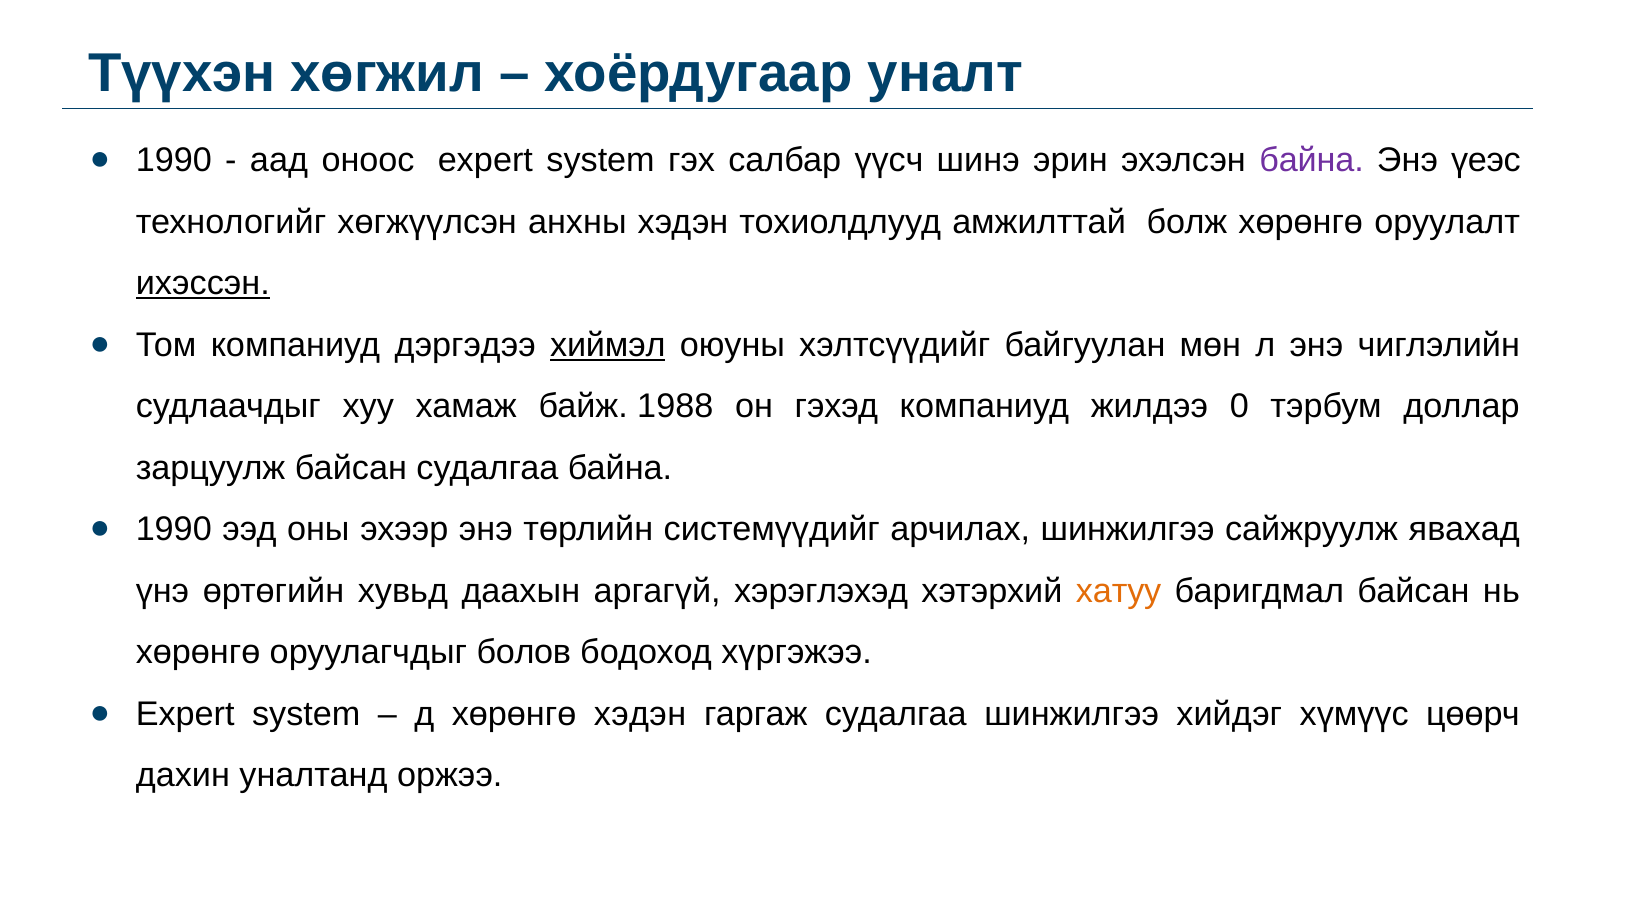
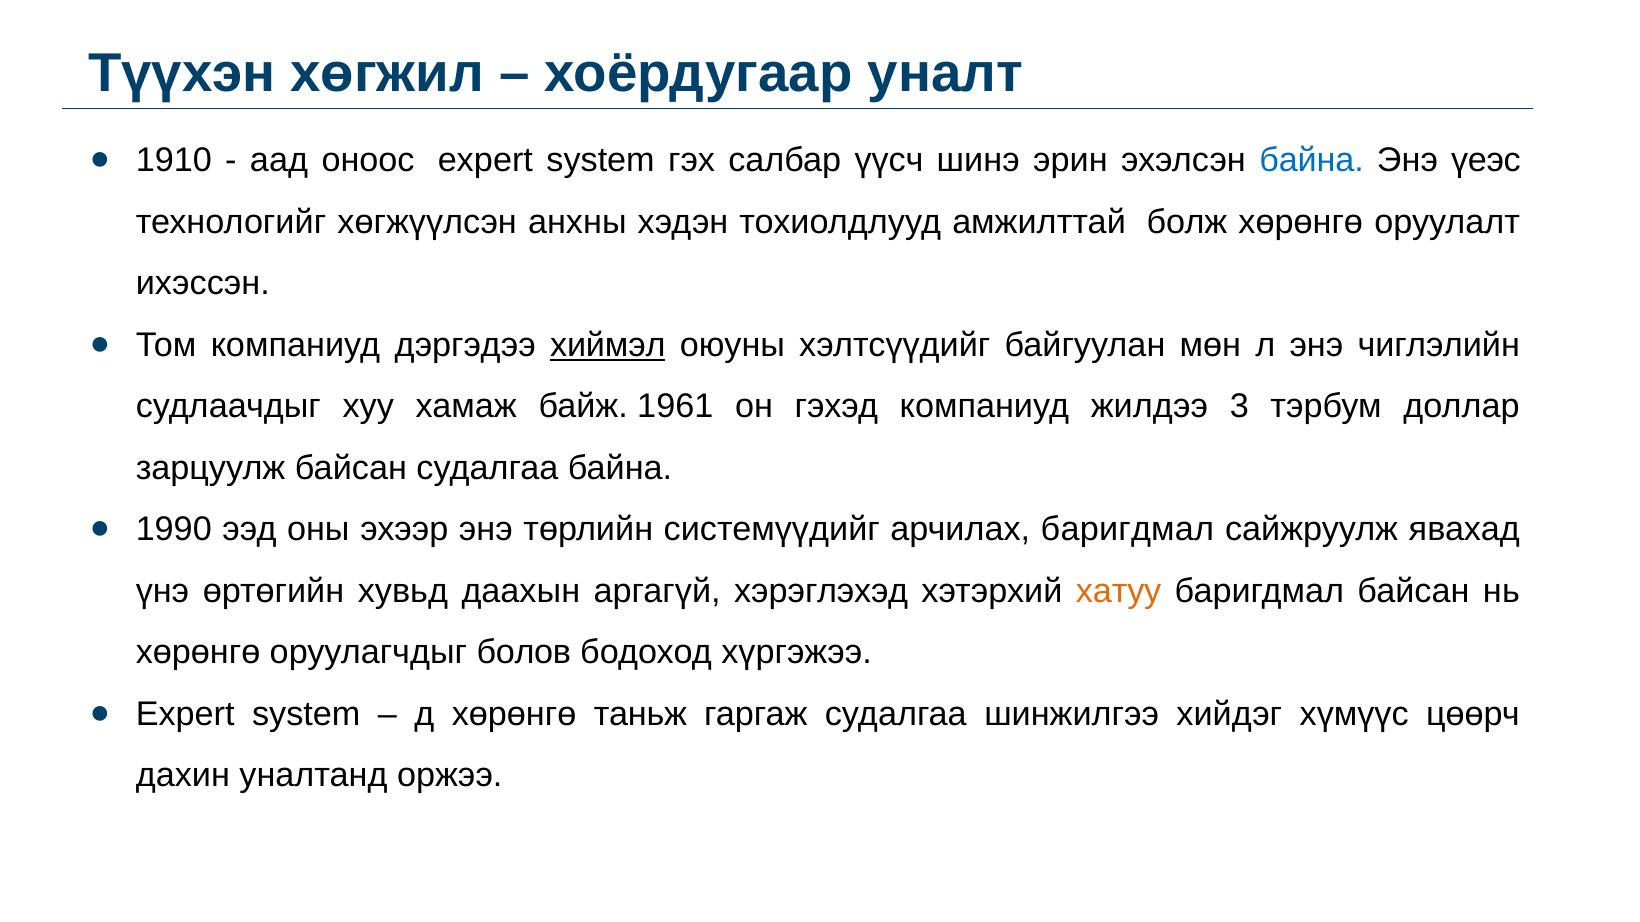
1990 at (174, 161): 1990 -> 1910
байна at (1312, 161) colour: purple -> blue
ихэссэн underline: present -> none
1988: 1988 -> 1961
0: 0 -> 3
арчилах шинжилгээ: шинжилгээ -> баригдмал
хөрөнгө хэдэн: хэдэн -> таньж
